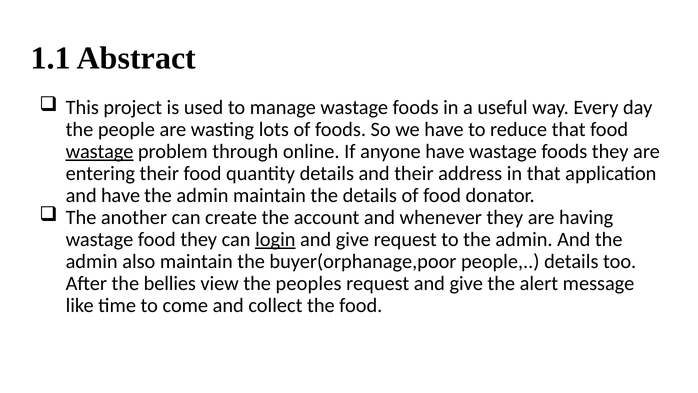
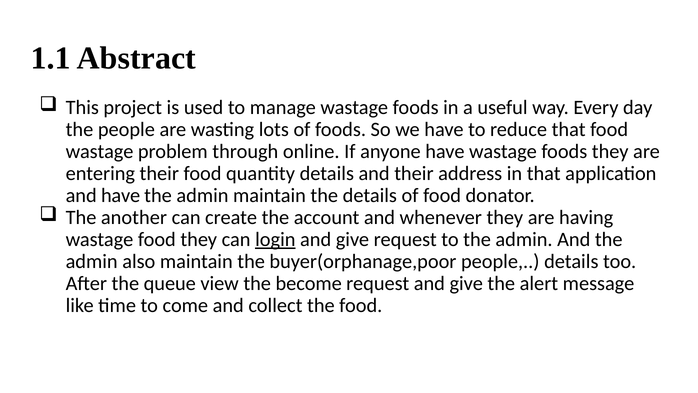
wastage at (100, 151) underline: present -> none
bellies: bellies -> queue
peoples: peoples -> become
